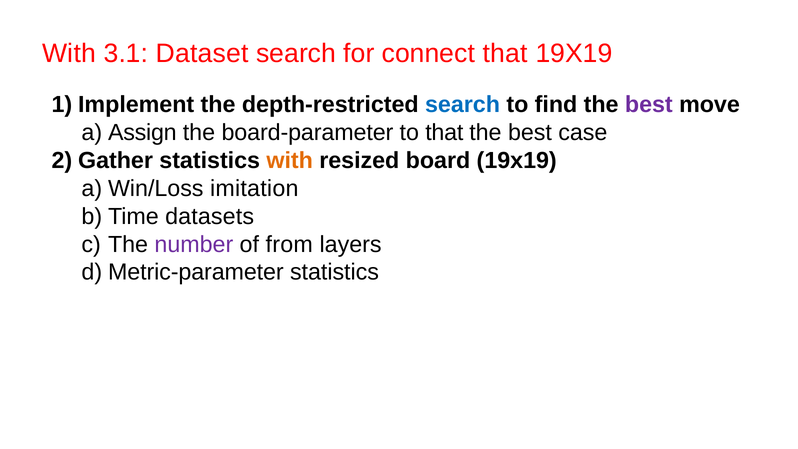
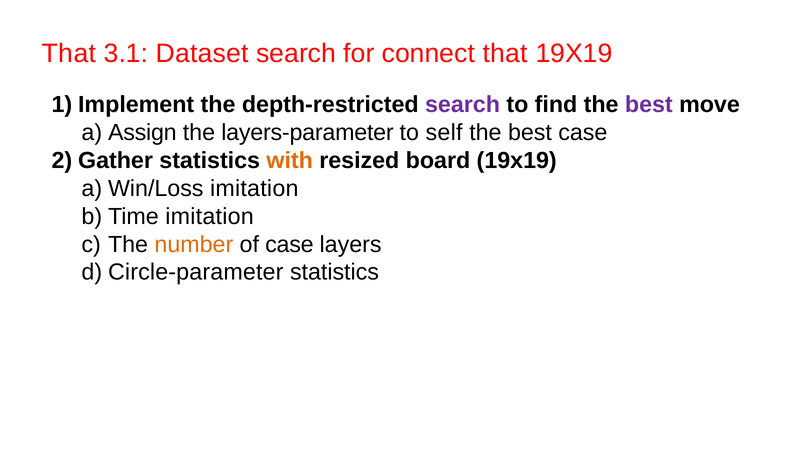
With at (69, 53): With -> That
search at (463, 105) colour: blue -> purple
board-parameter: board-parameter -> layers-parameter
to that: that -> self
Time datasets: datasets -> imitation
number colour: purple -> orange
of from: from -> case
Metric-parameter: Metric-parameter -> Circle-parameter
